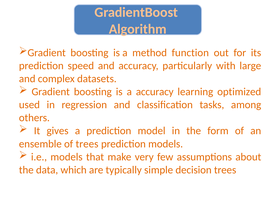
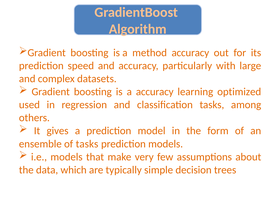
method function: function -> accuracy
of trees: trees -> tasks
